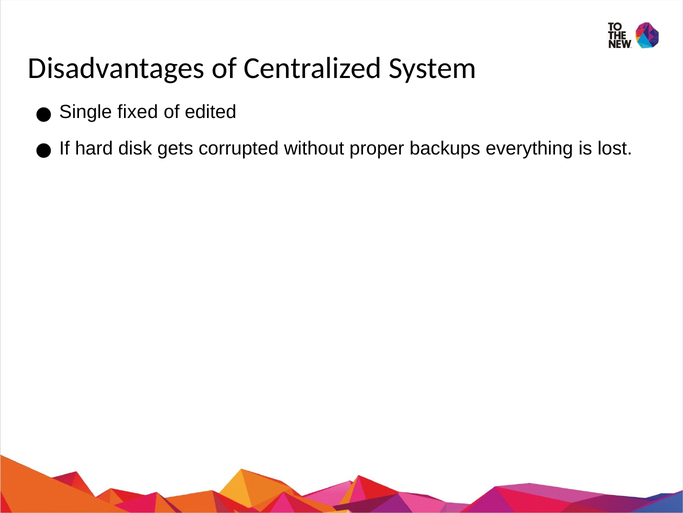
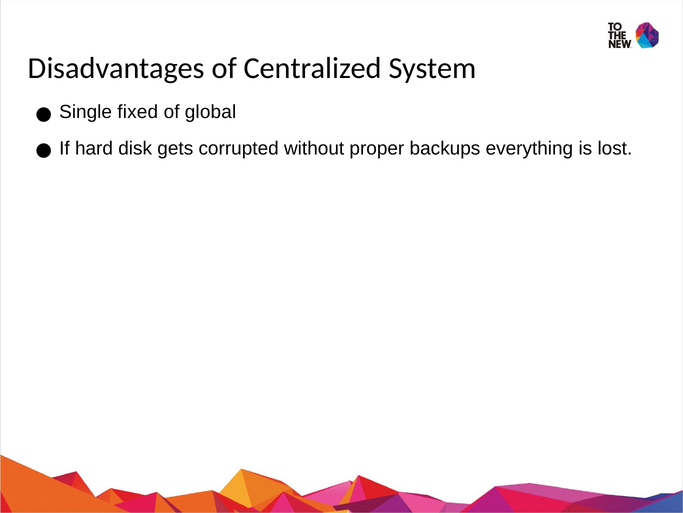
edited: edited -> global
